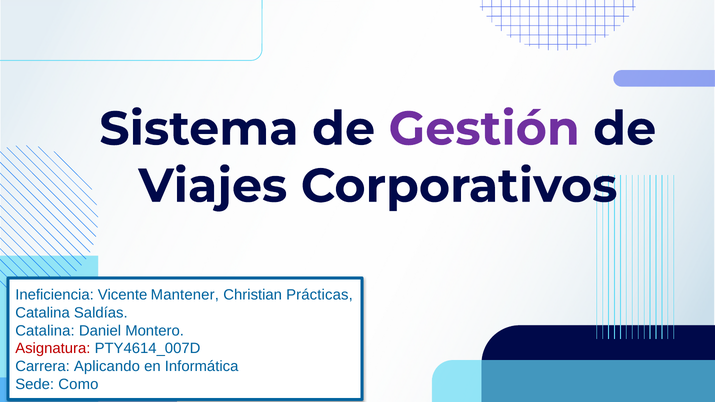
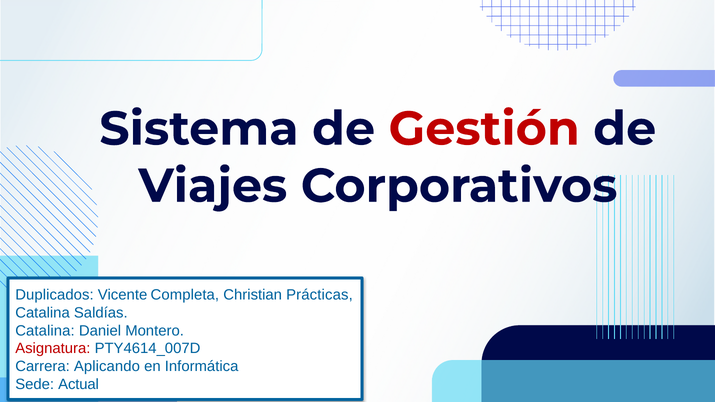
Gestión colour: purple -> red
Ineficiencia: Ineficiencia -> Duplicados
Mantener: Mantener -> Completa
Como: Como -> Actual
